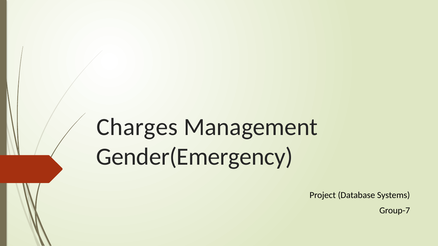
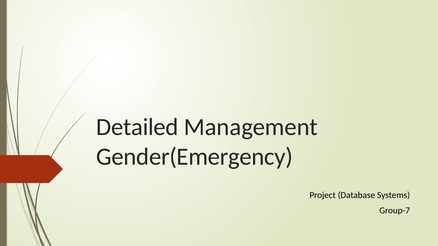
Charges: Charges -> Detailed
